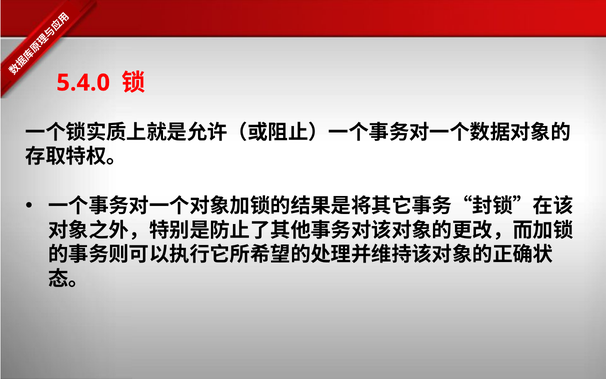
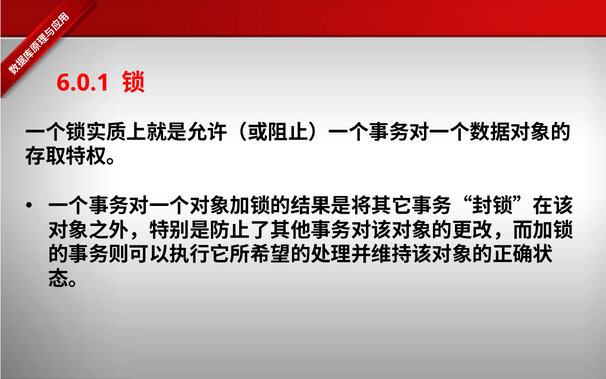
5.4.0: 5.4.0 -> 6.0.1
